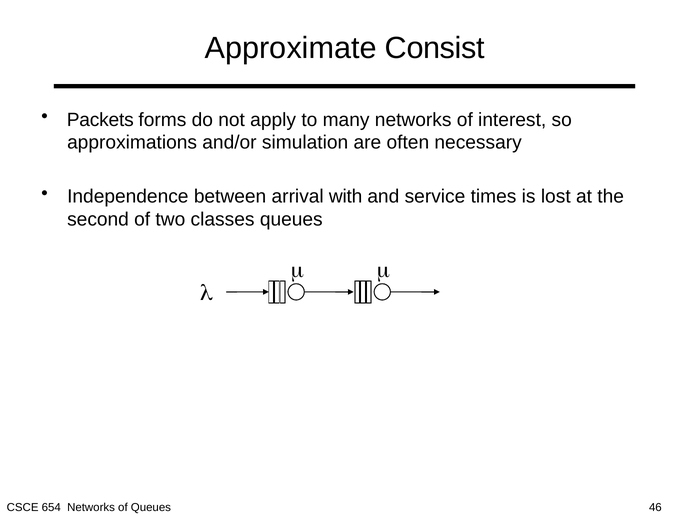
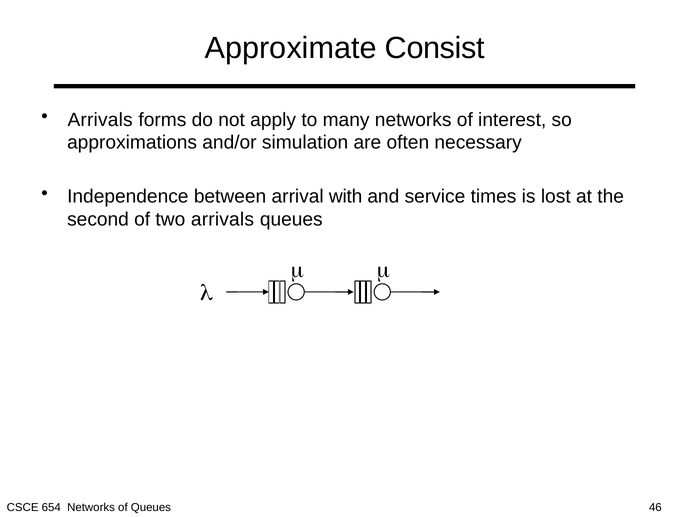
Packets at (100, 120): Packets -> Arrivals
two classes: classes -> arrivals
